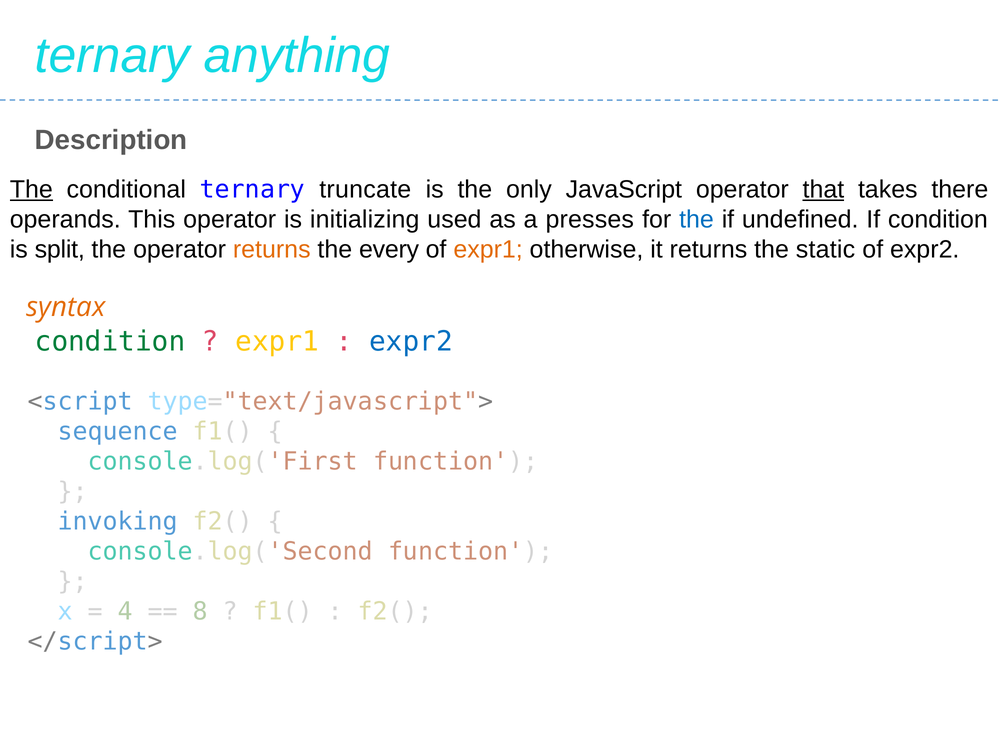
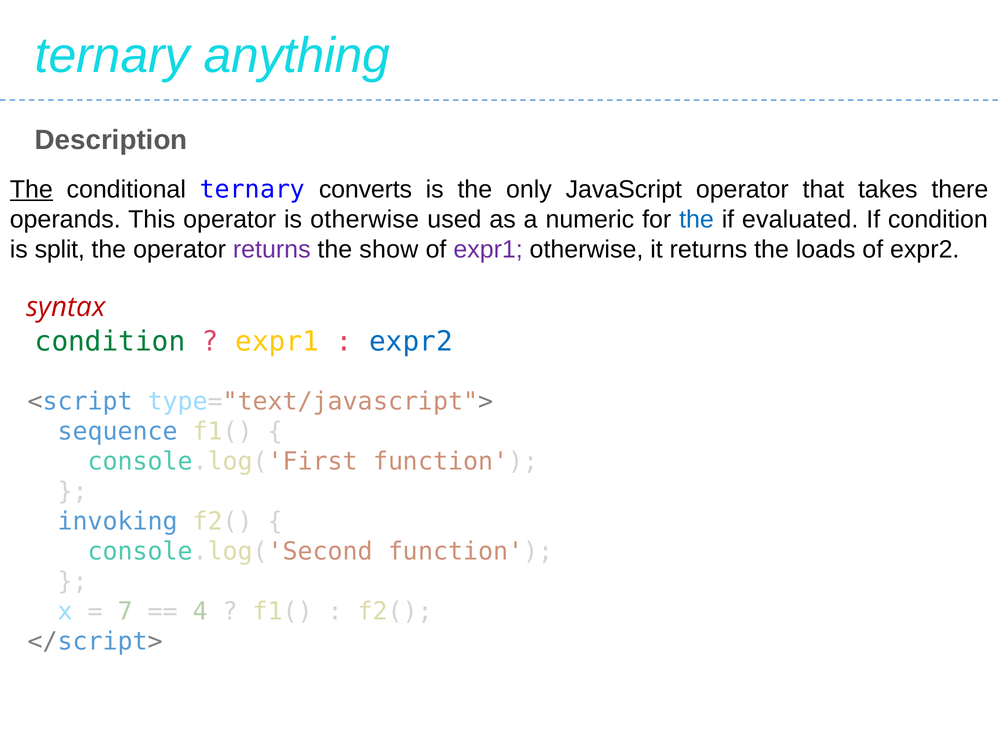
truncate: truncate -> converts
that underline: present -> none
is initializing: initializing -> otherwise
presses: presses -> numeric
undefined: undefined -> evaluated
returns at (272, 249) colour: orange -> purple
every: every -> show
expr1 at (488, 249) colour: orange -> purple
static: static -> loads
syntax colour: orange -> red
4: 4 -> 7
8: 8 -> 4
